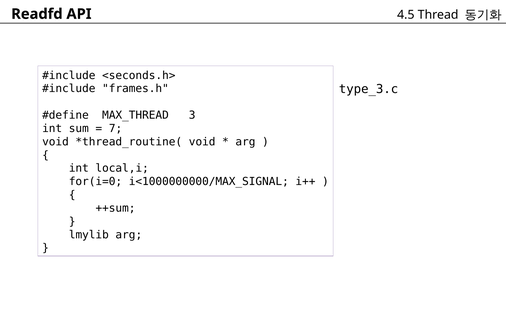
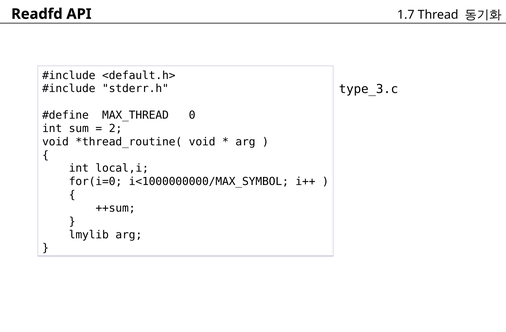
4.5: 4.5 -> 1.7
<seconds.h>: <seconds.h> -> <default.h>
frames.h: frames.h -> stderr.h
3: 3 -> 0
7: 7 -> 2
i<1000000000/MAX_SIGNAL: i<1000000000/MAX_SIGNAL -> i<1000000000/MAX_SYMBOL
